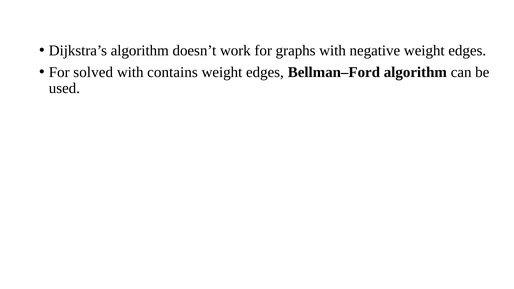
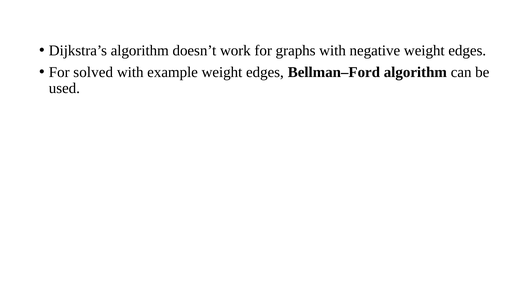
contains: contains -> example
